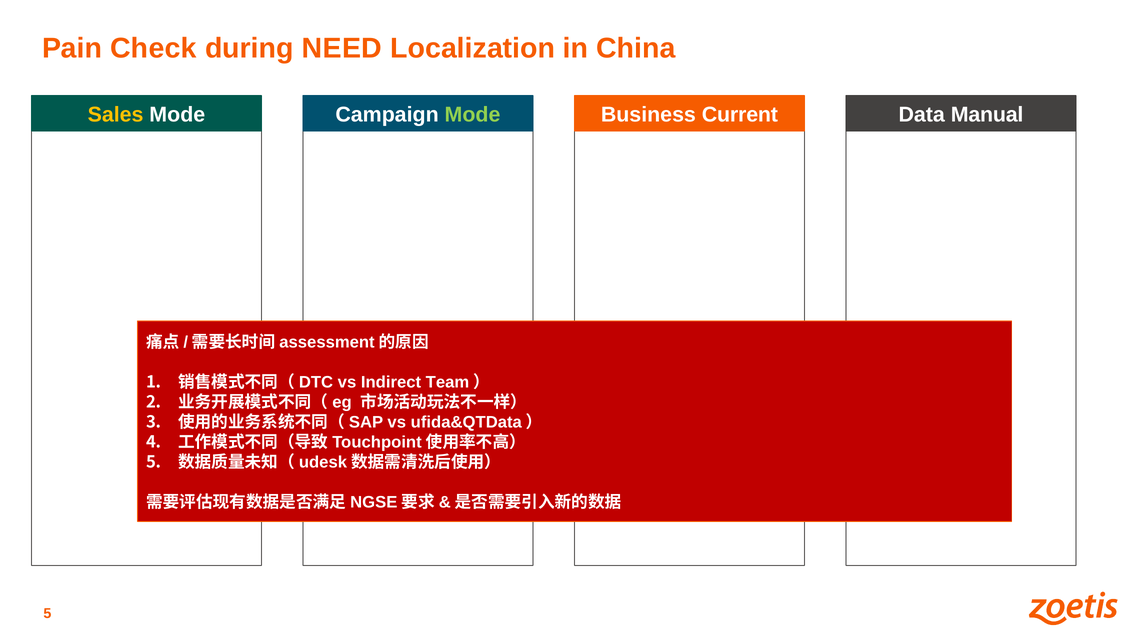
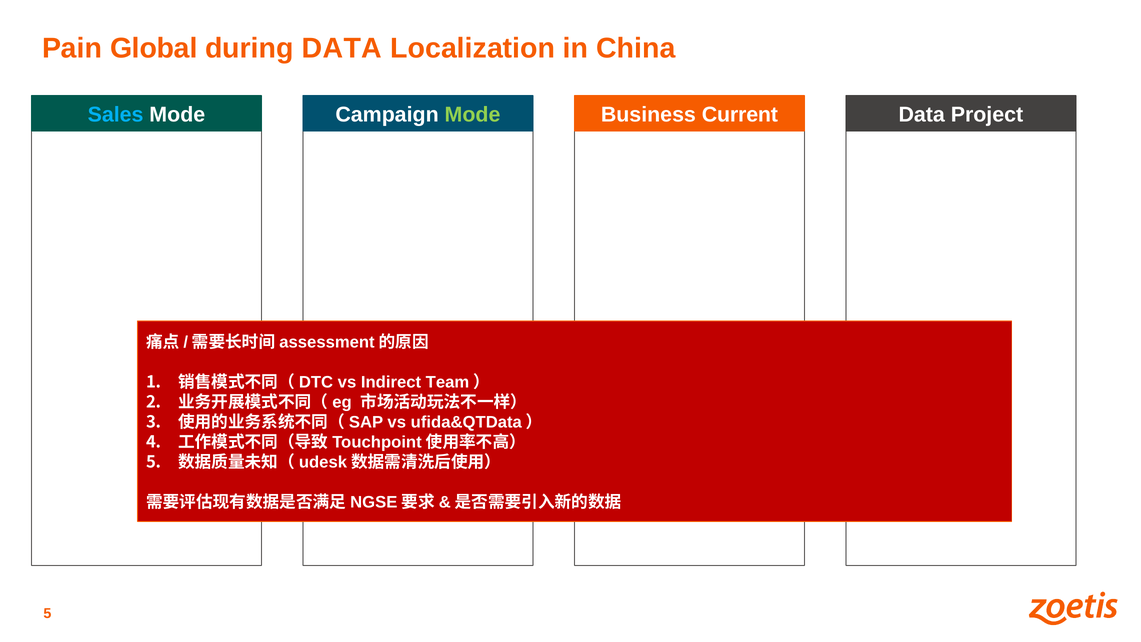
Check: Check -> Global
during NEED: NEED -> DATA
Sales colour: yellow -> light blue
Manual: Manual -> Project
